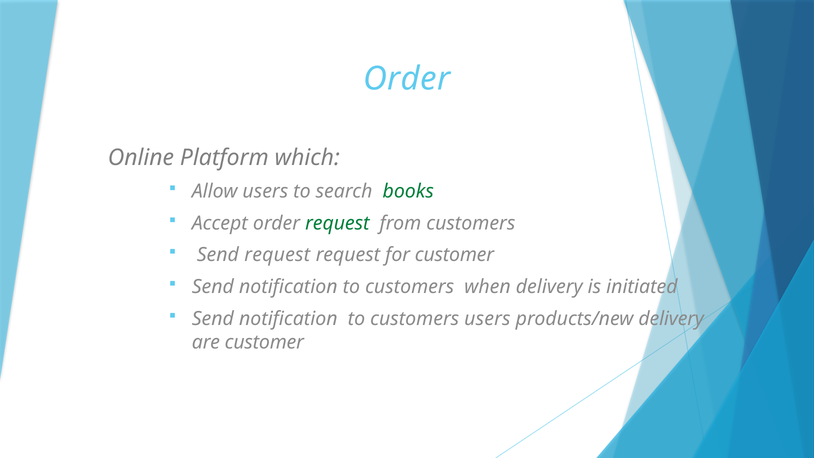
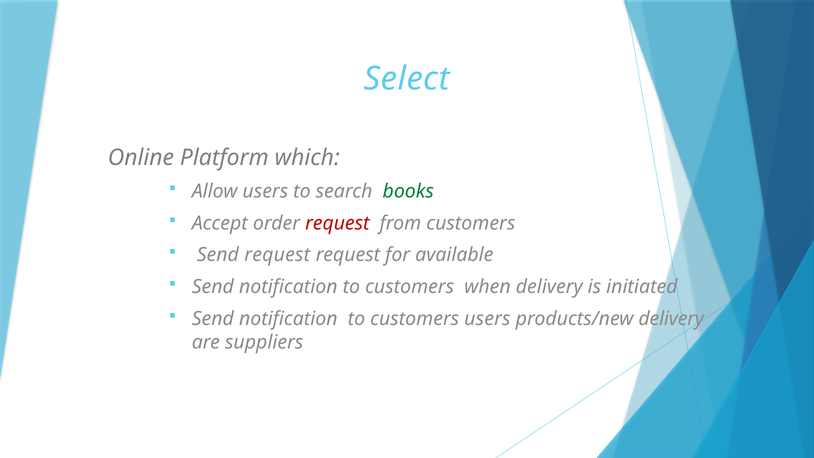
Order at (407, 79): Order -> Select
request at (337, 223) colour: green -> red
for customer: customer -> available
are customer: customer -> suppliers
